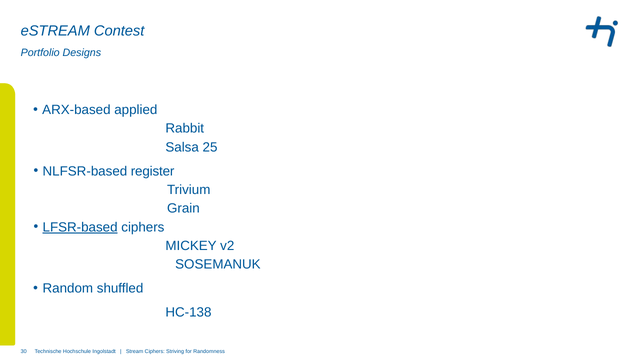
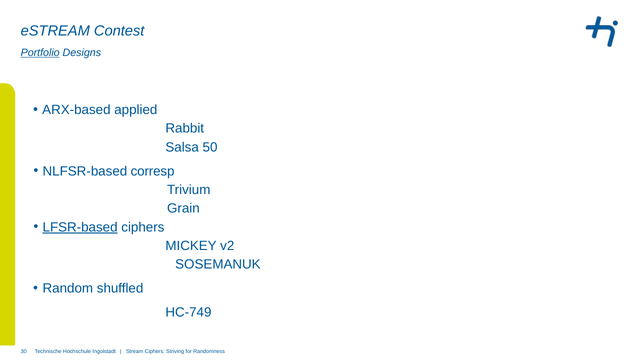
Portfolio underline: none -> present
25: 25 -> 50
register: register -> corresp
HC-138: HC-138 -> HC-749
